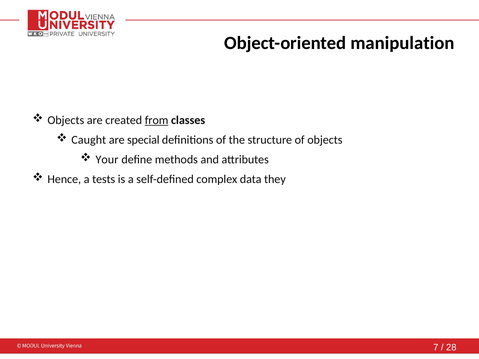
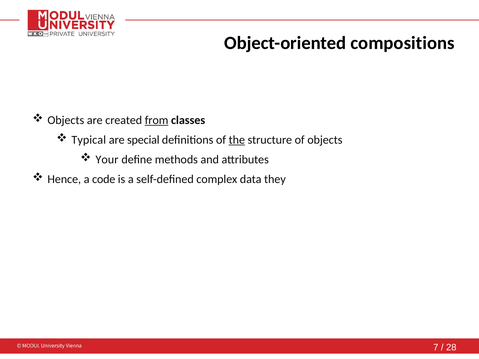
manipulation: manipulation -> compositions
Caught: Caught -> Typical
the underline: none -> present
tests: tests -> code
